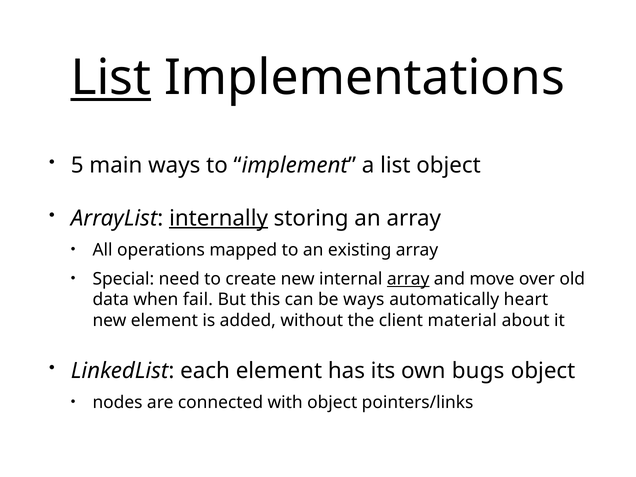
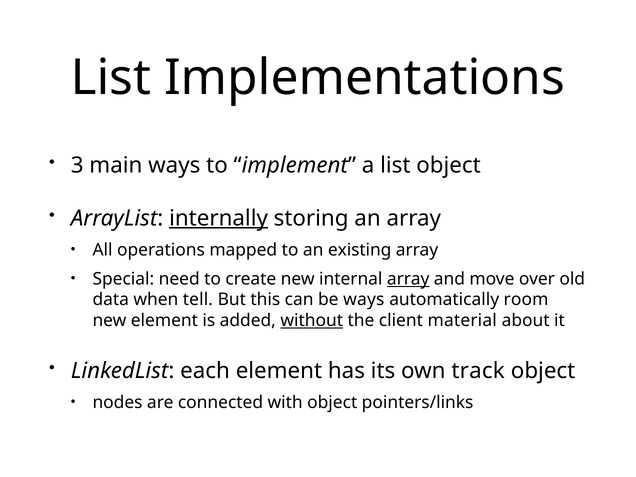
List at (111, 78) underline: present -> none
5: 5 -> 3
fail: fail -> tell
heart: heart -> room
without underline: none -> present
bugs: bugs -> track
